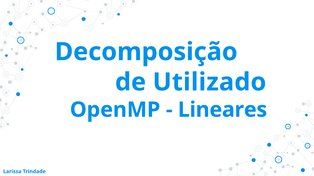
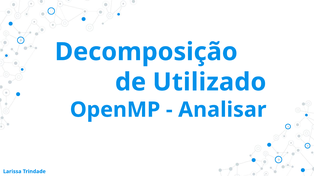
Lineares: Lineares -> Analisar
